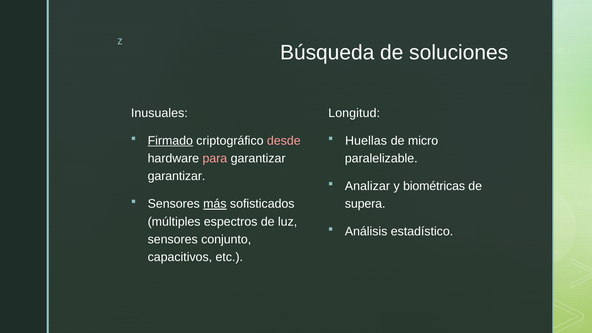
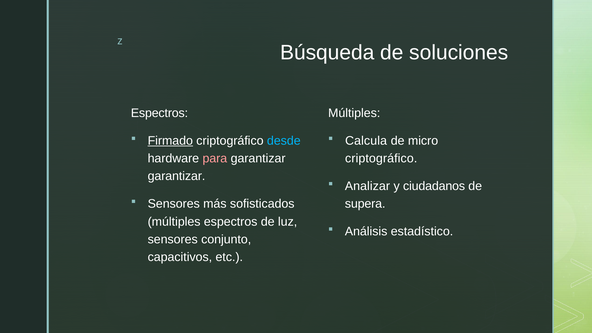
Inusuales at (159, 113): Inusuales -> Espectros
Longitud at (354, 113): Longitud -> Múltiples
desde colour: pink -> light blue
Huellas: Huellas -> Calcula
paralelizable at (381, 158): paralelizable -> criptográfico
biométricas: biométricas -> ciudadanos
más underline: present -> none
